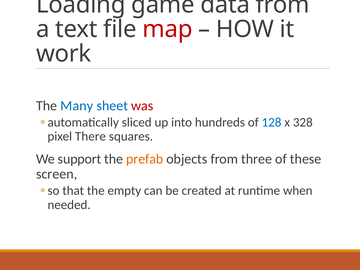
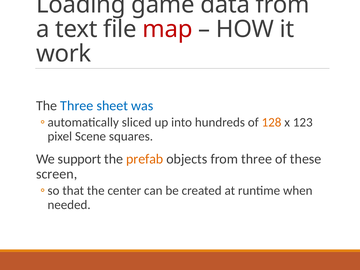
The Many: Many -> Three
was colour: red -> blue
128 colour: blue -> orange
328: 328 -> 123
There: There -> Scene
empty: empty -> center
